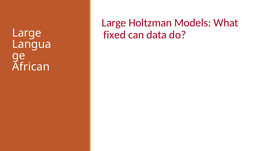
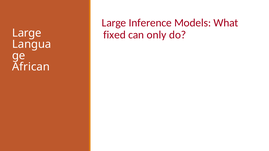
Holtzman: Holtzman -> Inference
data: data -> only
